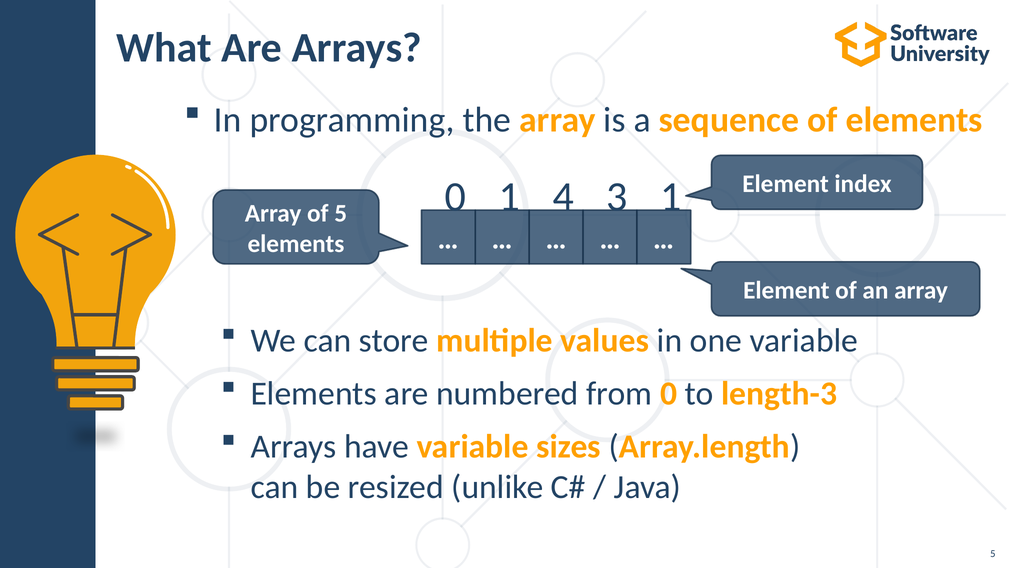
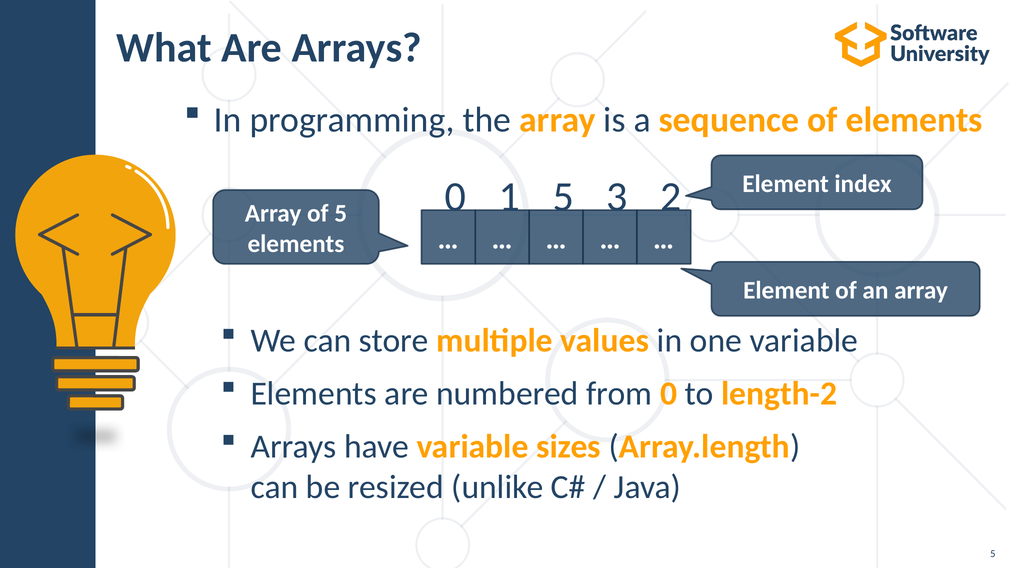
1 4: 4 -> 5
3 1: 1 -> 2
length-3: length-3 -> length-2
